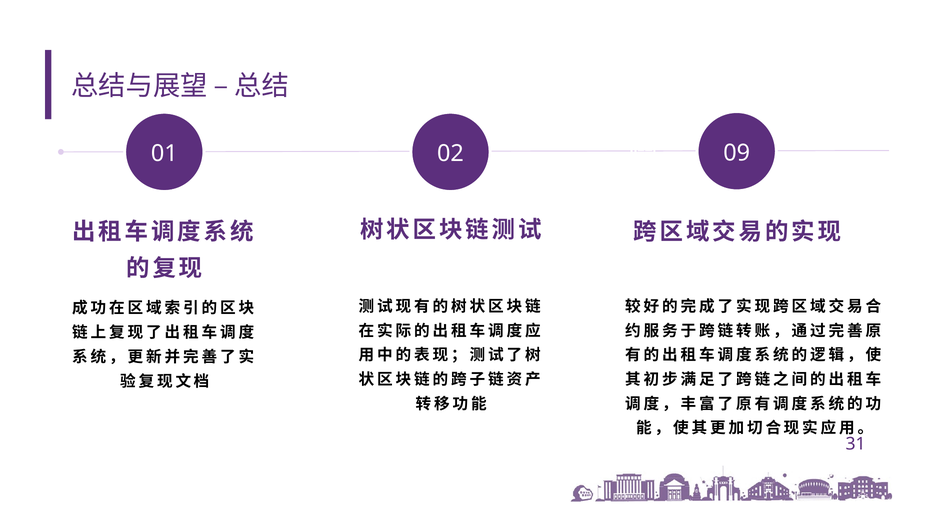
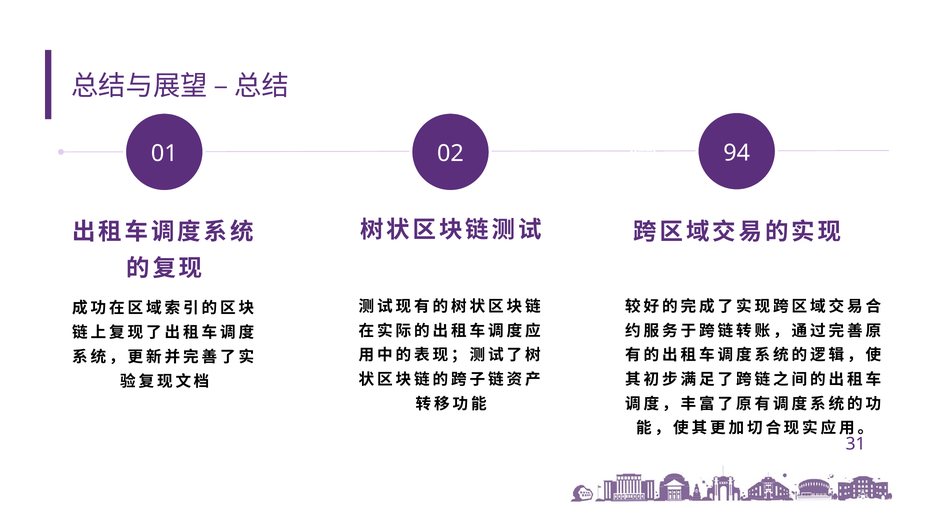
09: 09 -> 94
